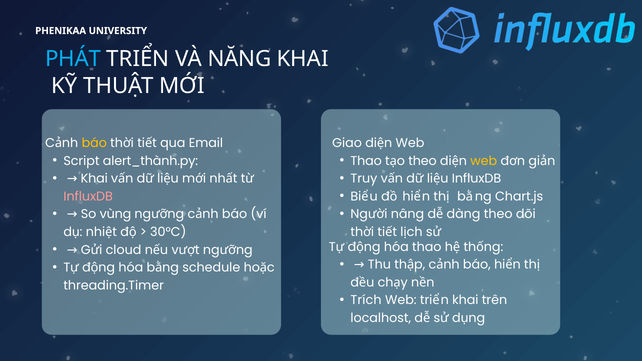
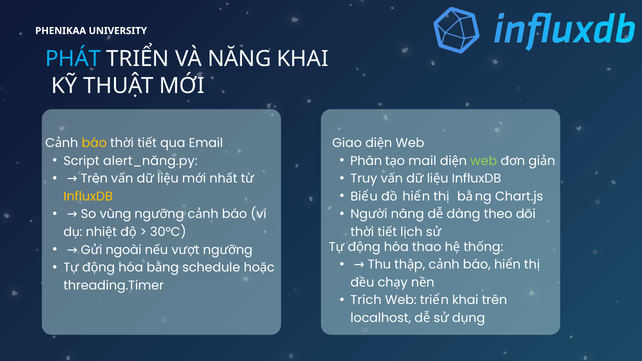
alert_thành.py: alert_thành.py -> alert_năng.py
Thao at (366, 161): Thao -> Phân
theo at (422, 161): theo -> mail
web at (484, 161) colour: yellow -> light green
Khai at (94, 179): Khai -> Trên
InfluxDB at (88, 197) colour: pink -> yellow
cloud: cloud -> ngoài
